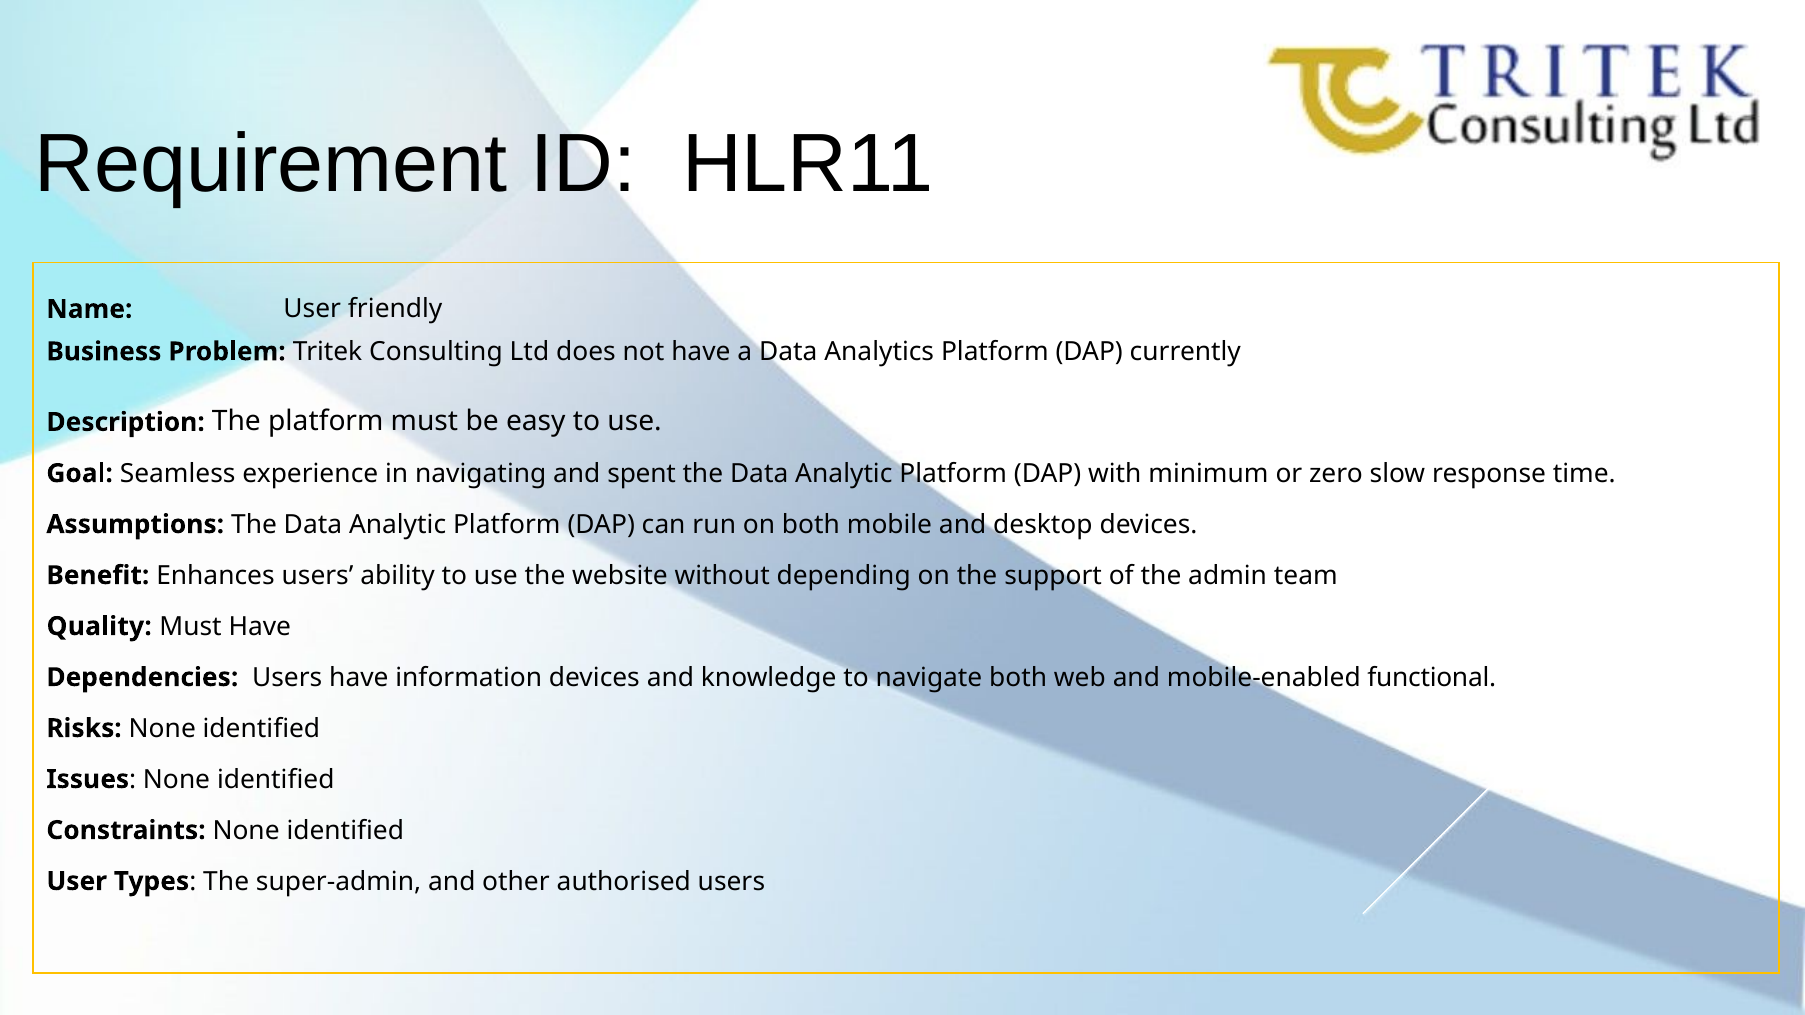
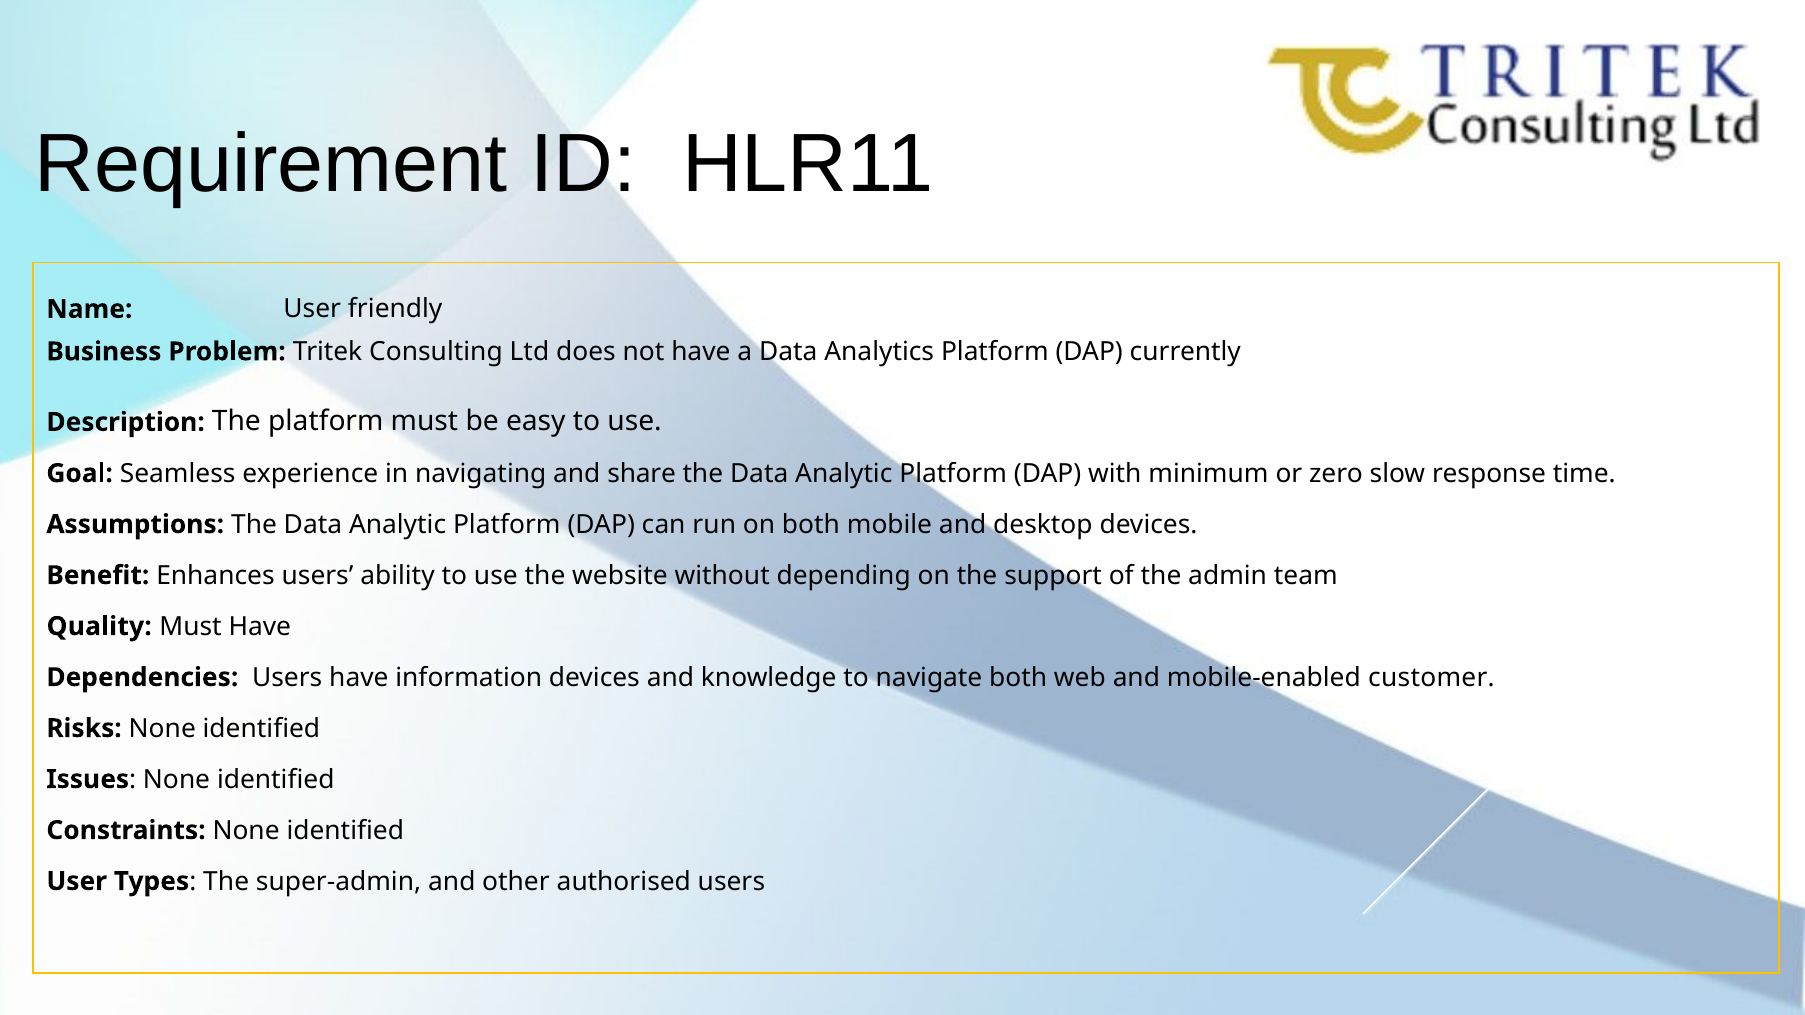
spent: spent -> share
functional: functional -> customer
